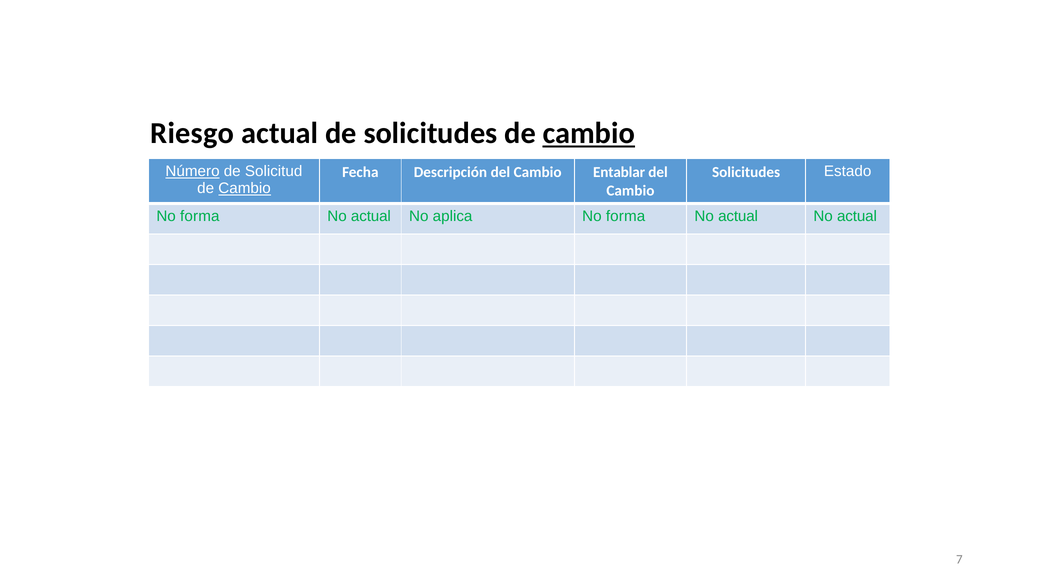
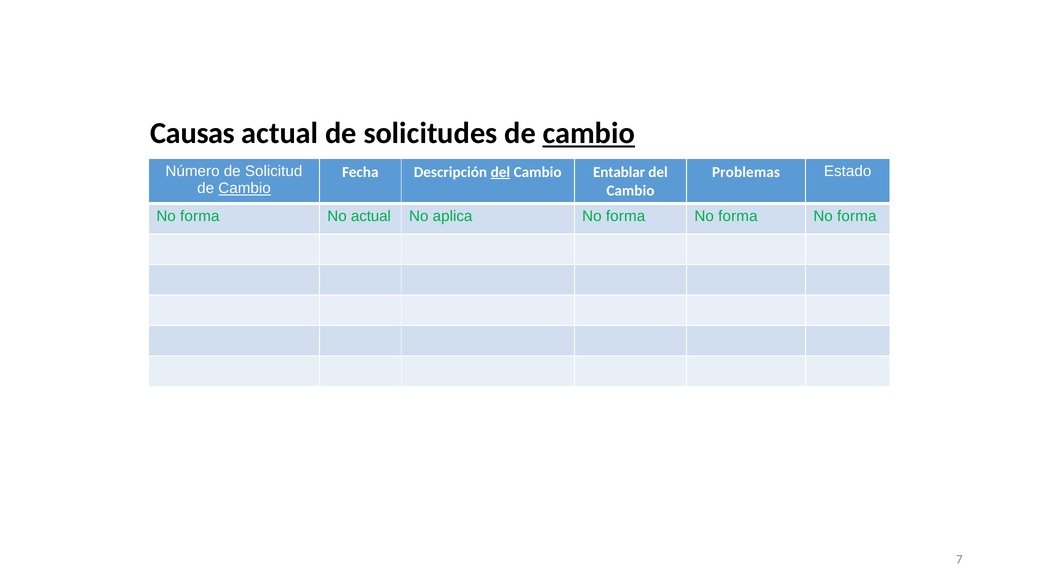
Riesgo: Riesgo -> Causas
Número underline: present -> none
del at (500, 172) underline: none -> present
Solicitudes at (746, 172): Solicitudes -> Problemas
actual at (738, 216): actual -> forma
actual at (857, 216): actual -> forma
